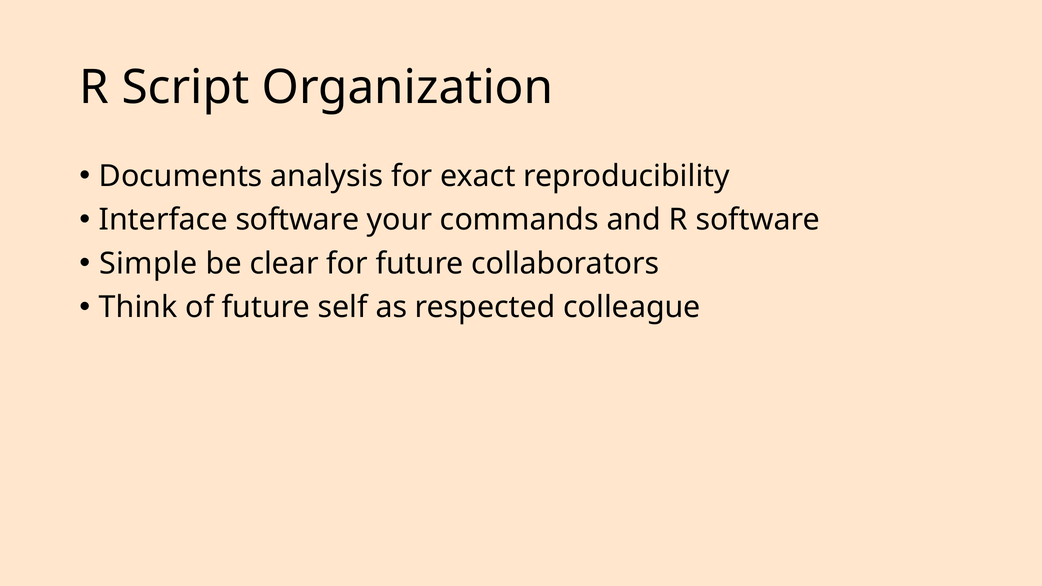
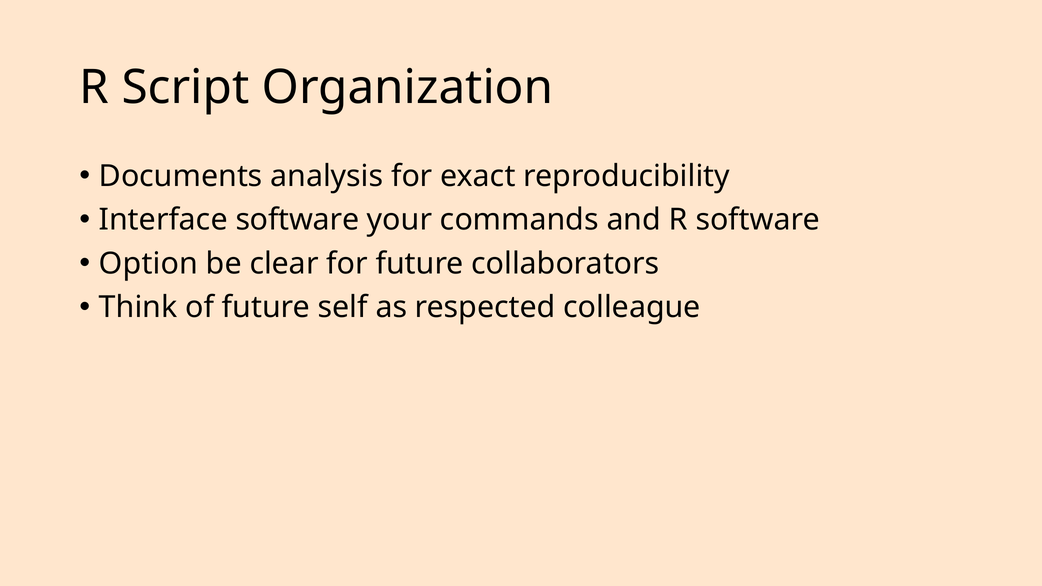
Simple: Simple -> Option
